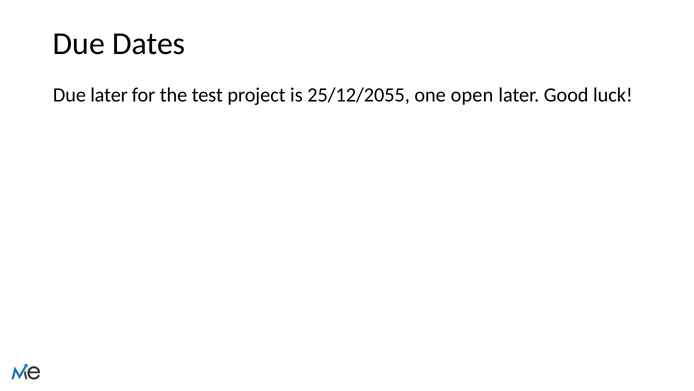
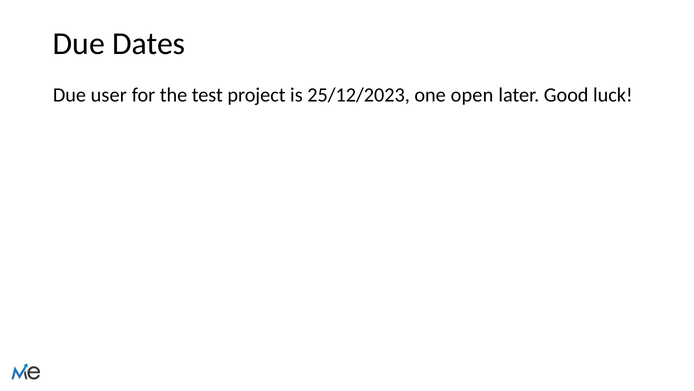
Due later: later -> user
25/12/2055: 25/12/2055 -> 25/12/2023
